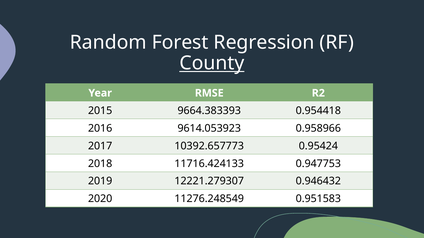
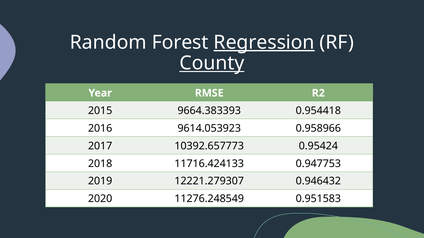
Regression underline: none -> present
